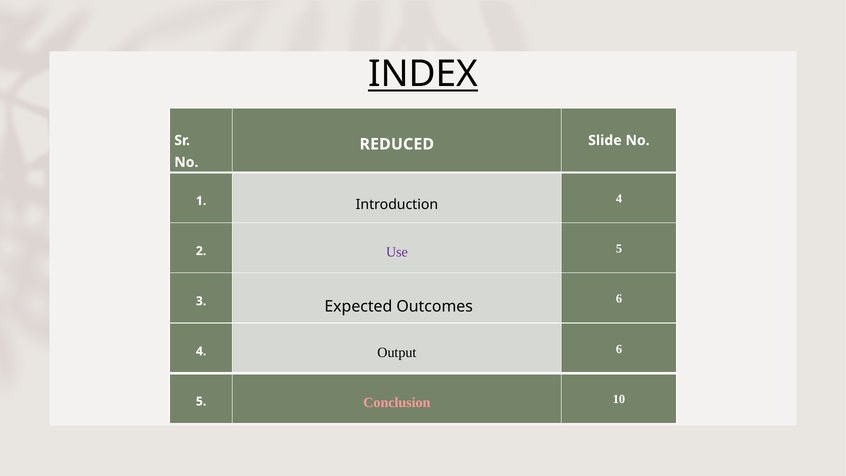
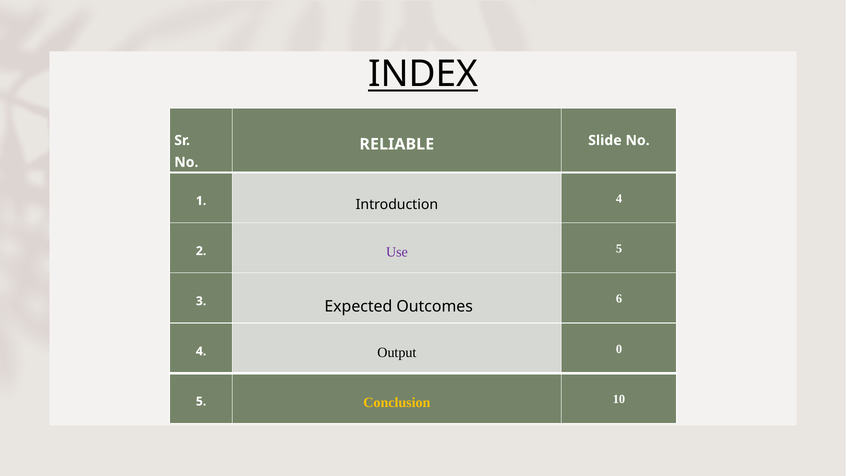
REDUCED: REDUCED -> RELIABLE
Output 6: 6 -> 0
Conclusion colour: pink -> yellow
